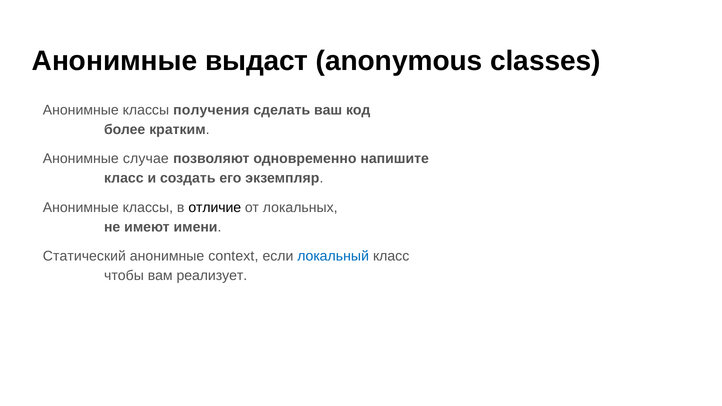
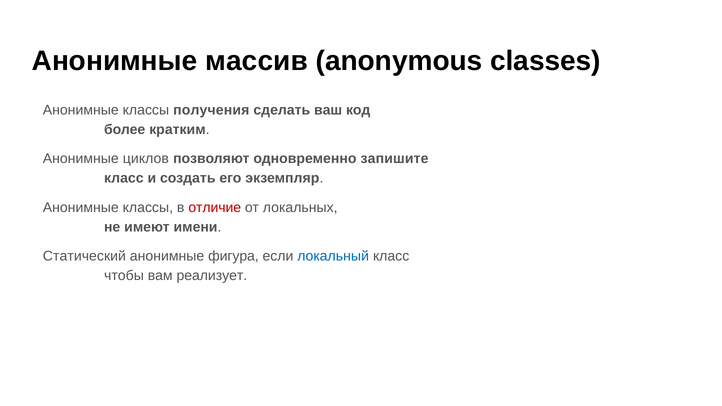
выдаст: выдаст -> массив
случае: случае -> циклов
напишите: напишите -> запишите
отличие colour: black -> red
context: context -> фигура
